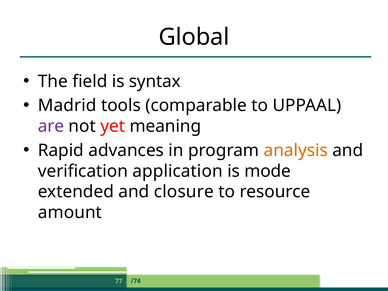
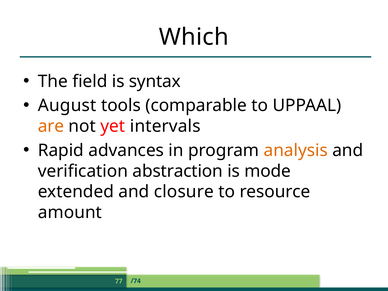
Global: Global -> Which
Madrid: Madrid -> August
are colour: purple -> orange
meaning: meaning -> intervals
application: application -> abstraction
